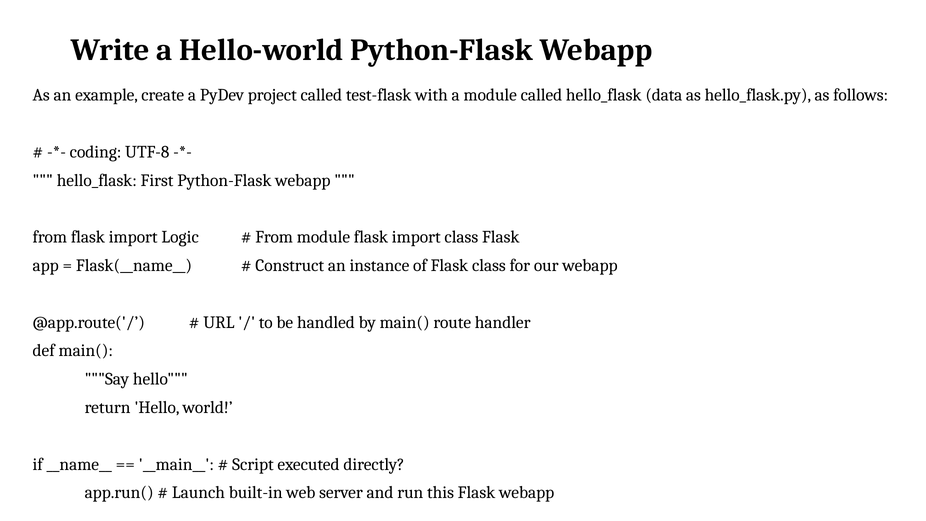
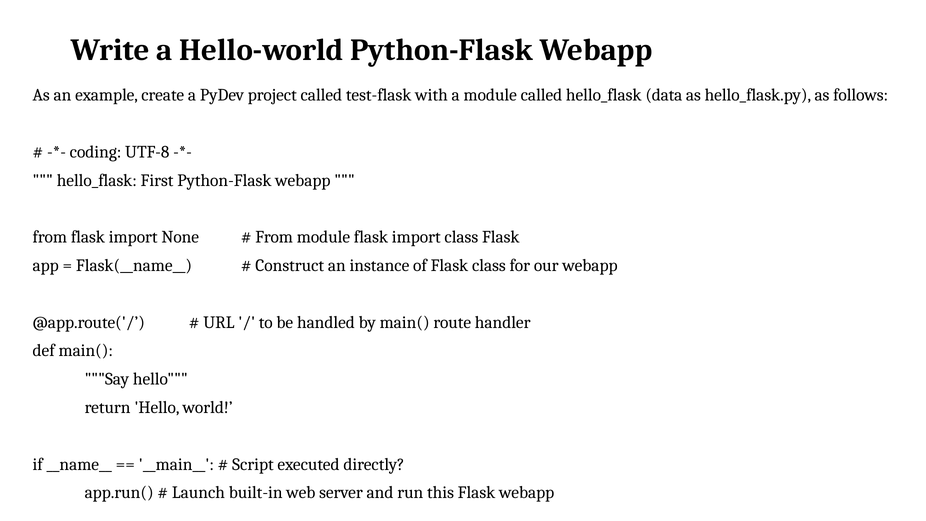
Logic: Logic -> None
